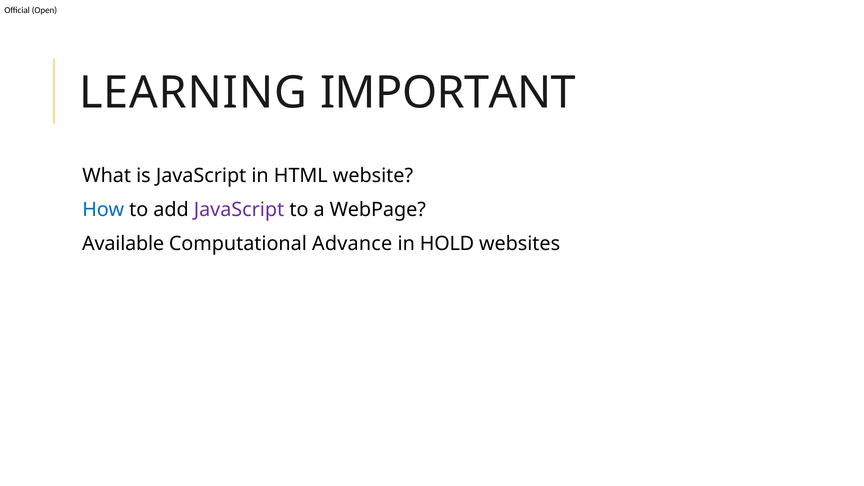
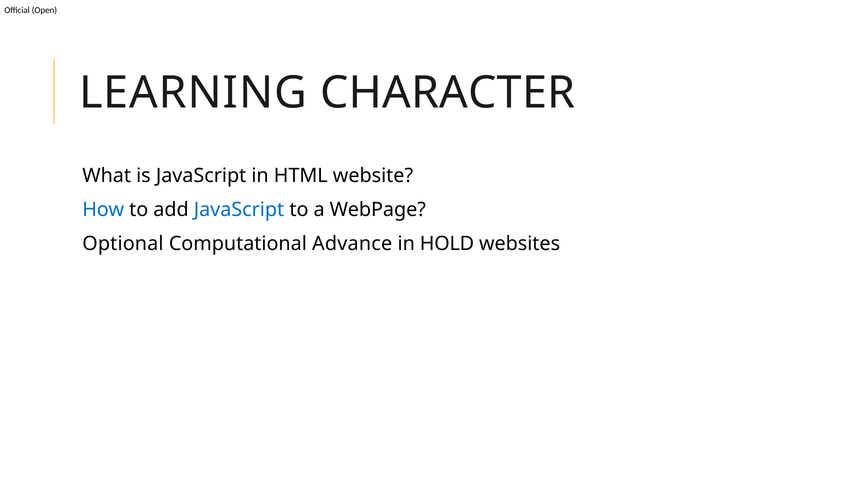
IMPORTANT: IMPORTANT -> CHARACTER
JavaScript at (239, 210) colour: purple -> blue
Available: Available -> Optional
